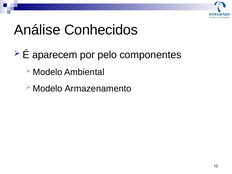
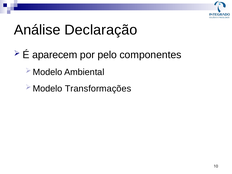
Conhecidos: Conhecidos -> Declaração
Armazenamento: Armazenamento -> Transformações
